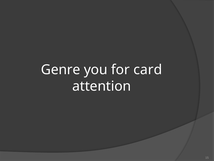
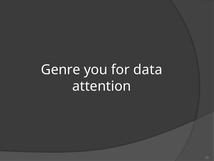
card: card -> data
